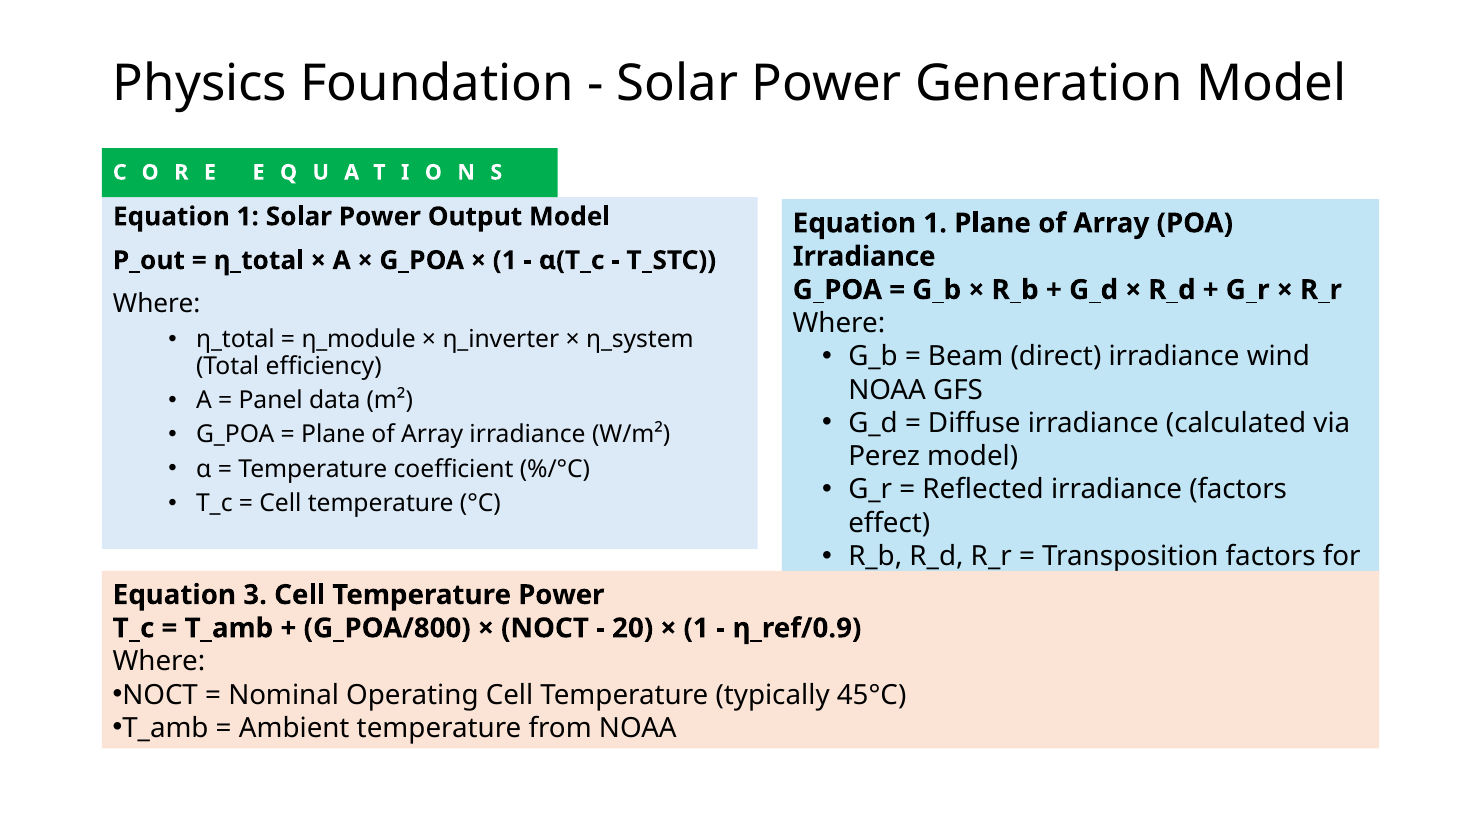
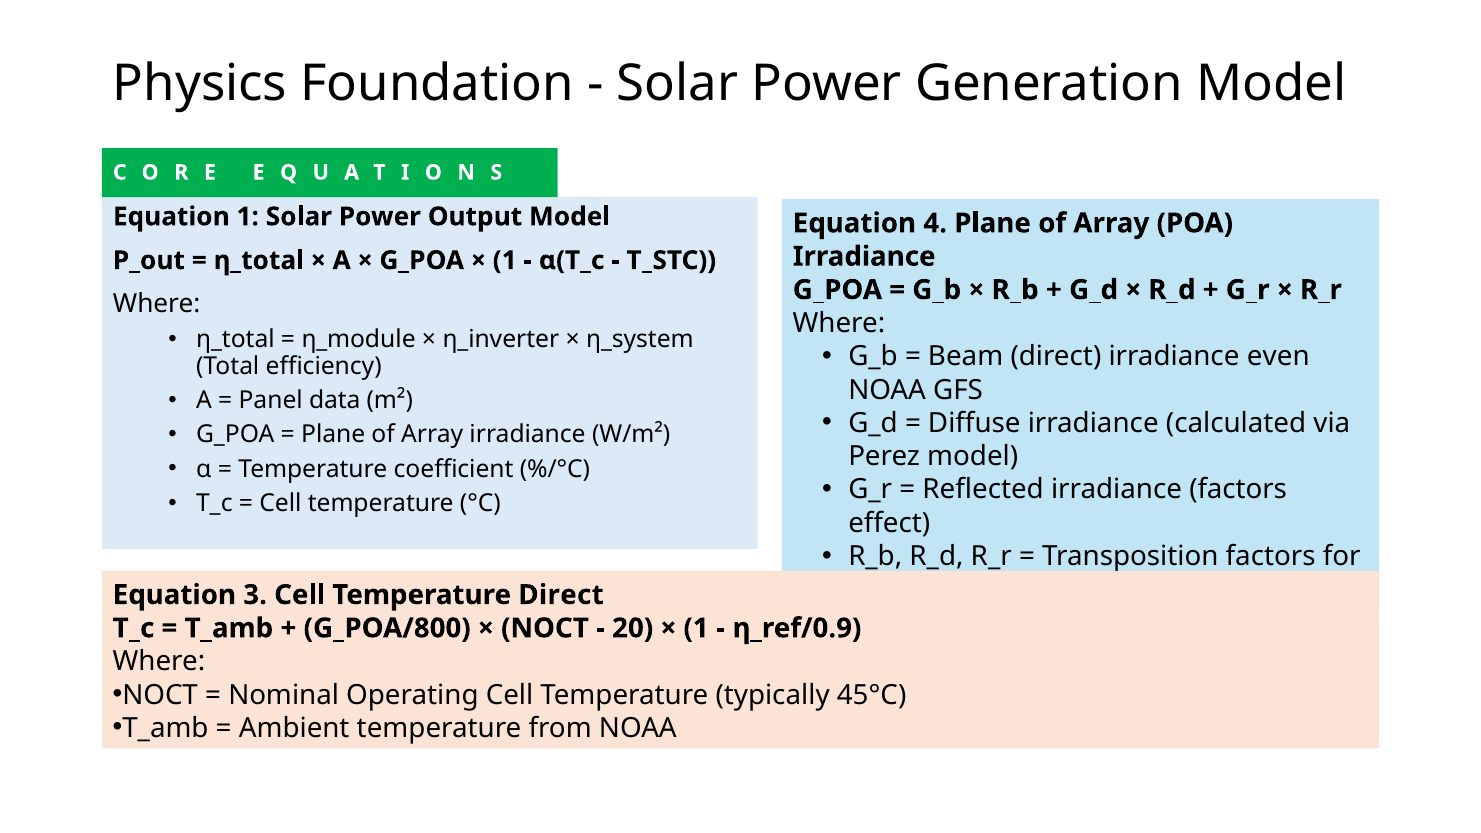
1 at (935, 223): 1 -> 4
wind: wind -> even
Temperature Power: Power -> Direct
